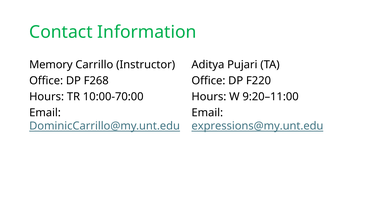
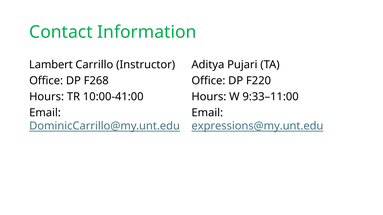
Memory: Memory -> Lambert
10:00-70:00: 10:00-70:00 -> 10:00-41:00
9:20–11:00: 9:20–11:00 -> 9:33–11:00
